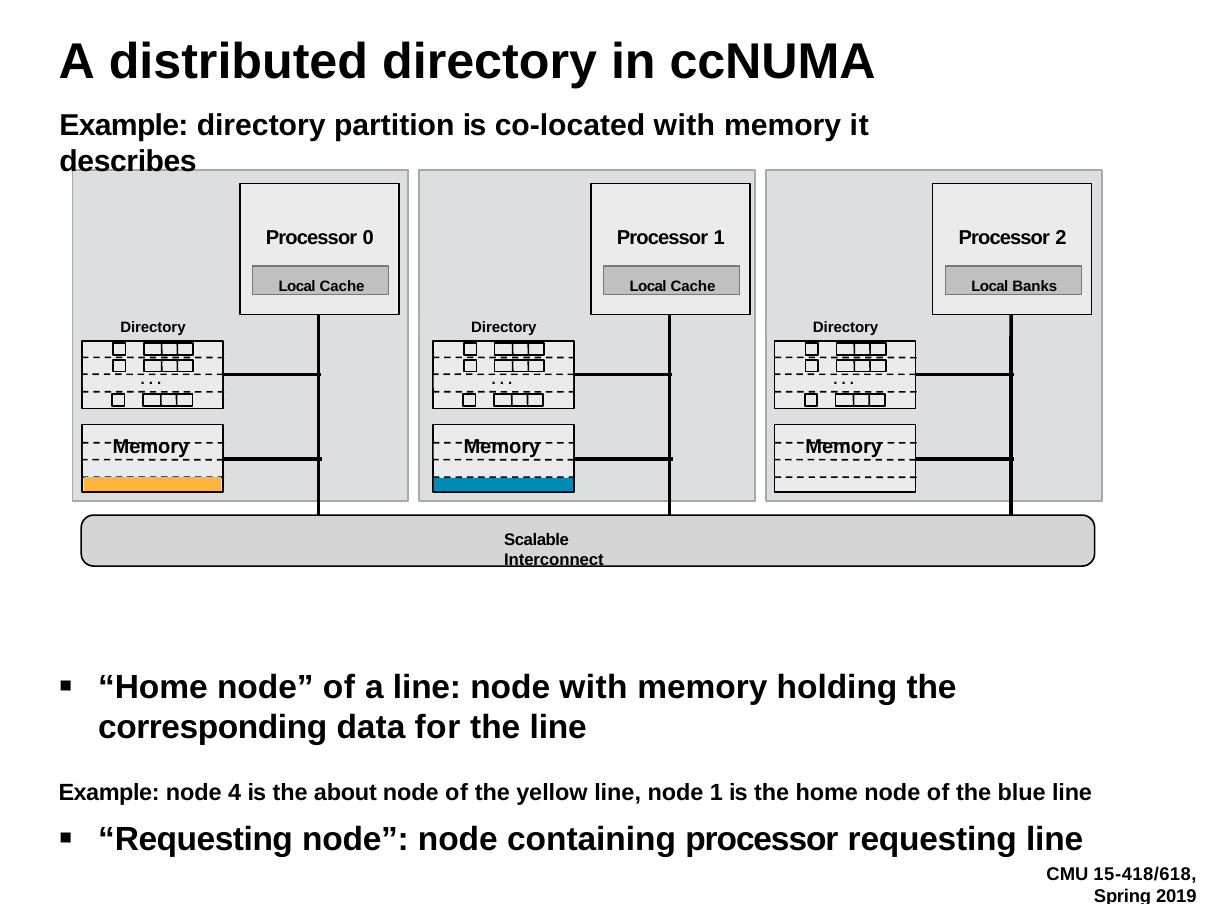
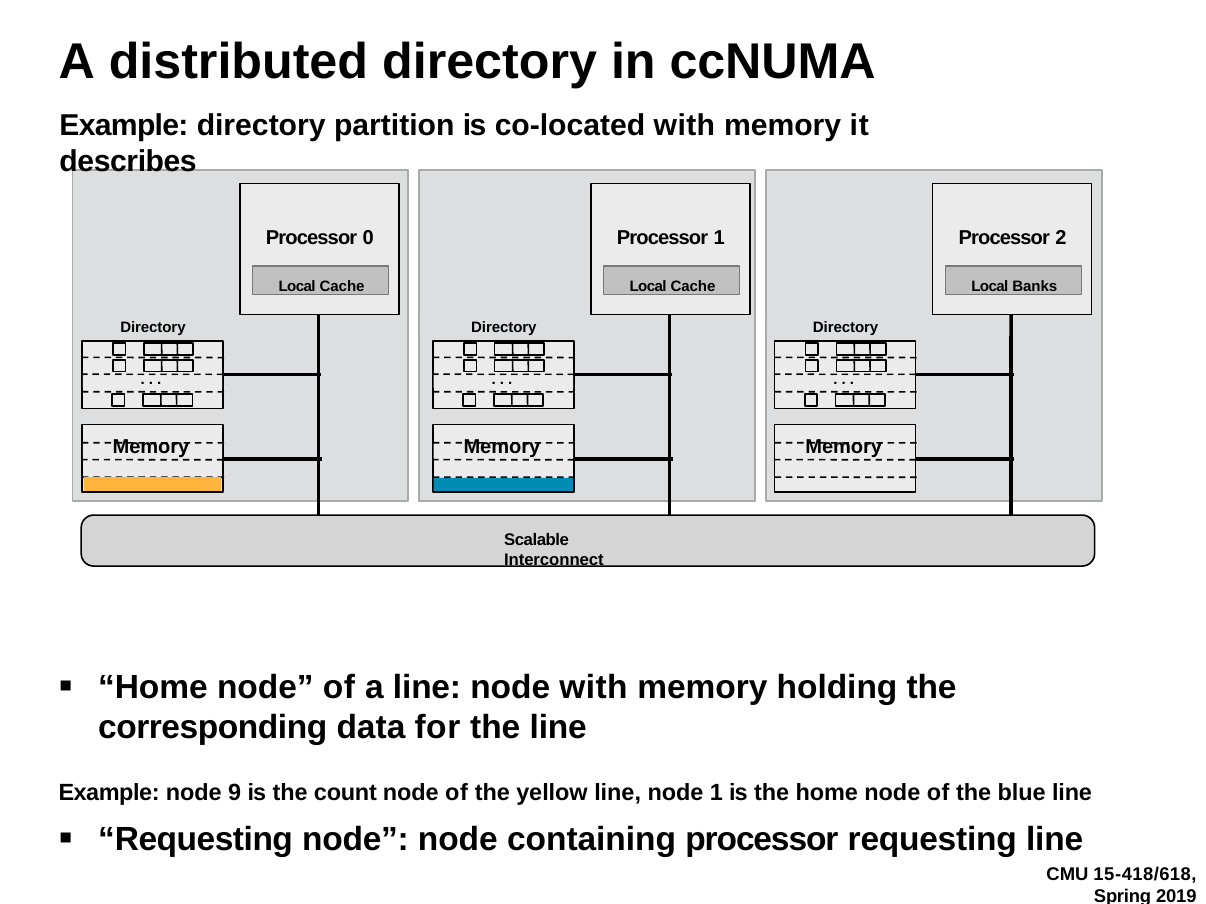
4: 4 -> 9
about: about -> count
